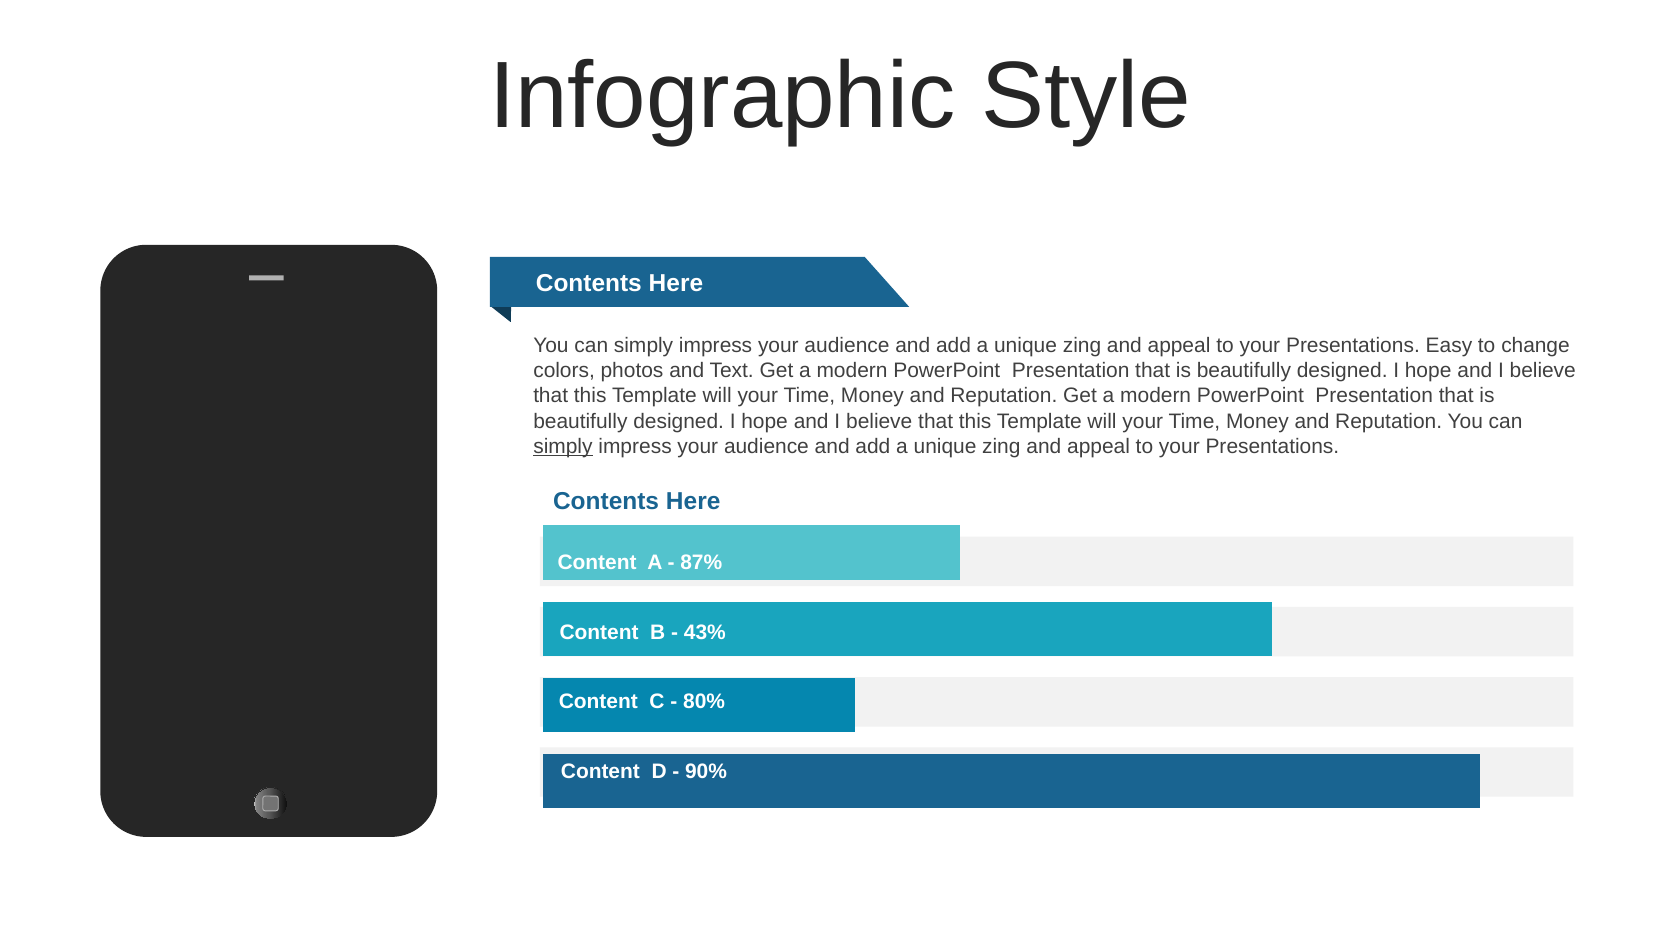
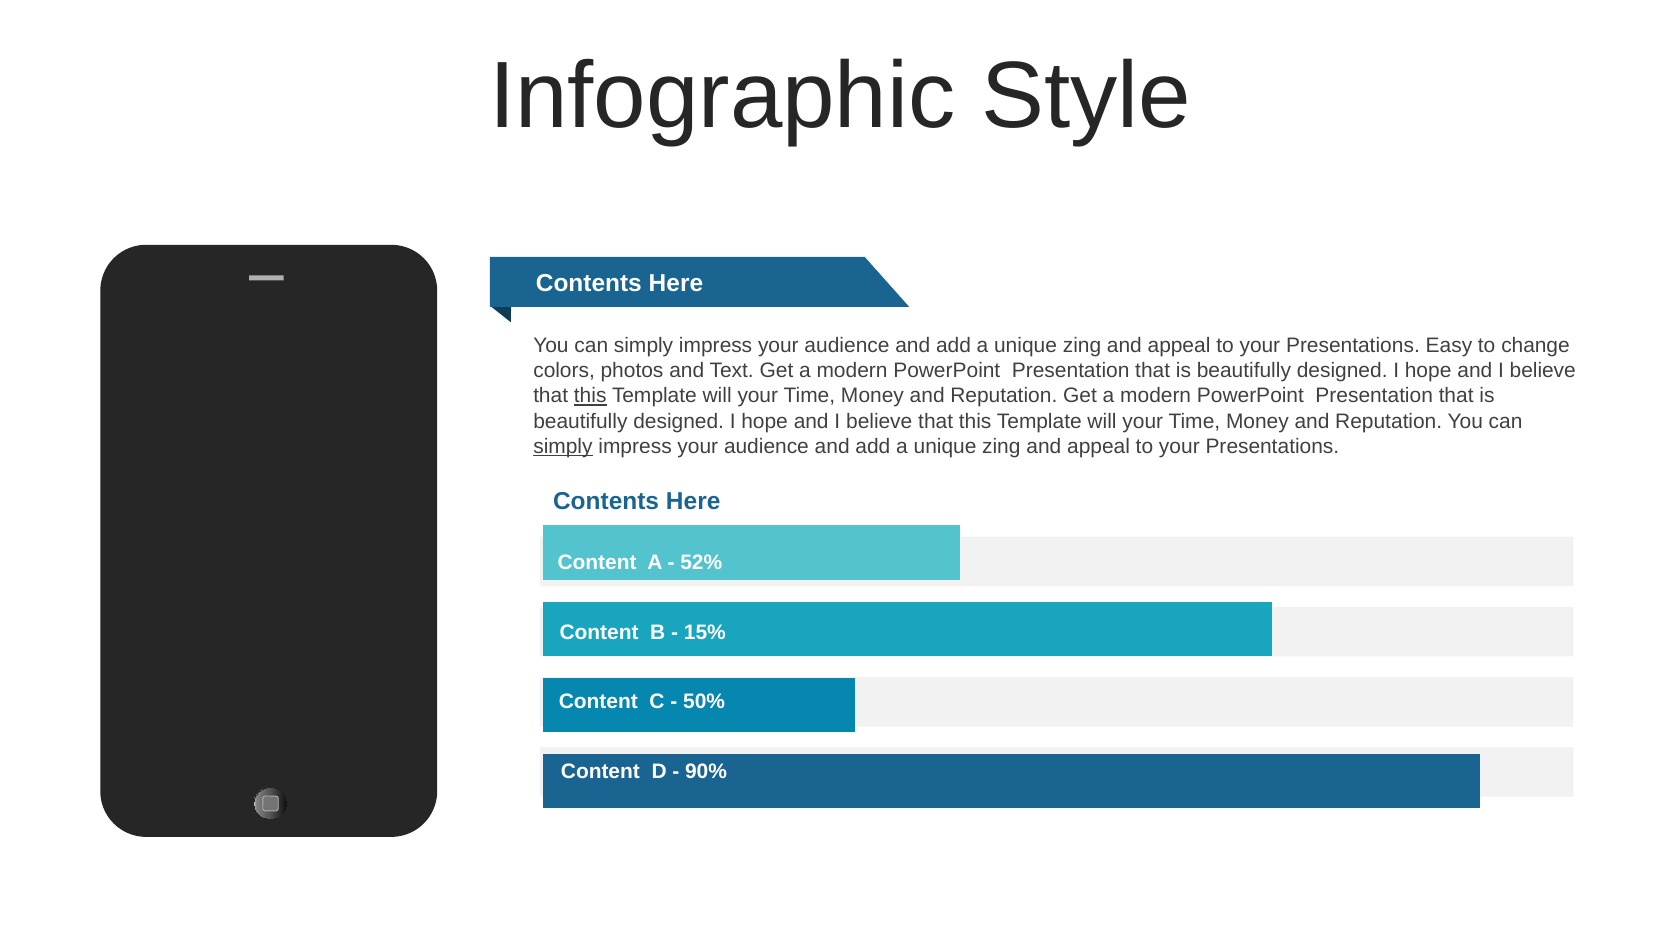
this at (590, 396) underline: none -> present
87%: 87% -> 52%
43%: 43% -> 15%
80%: 80% -> 50%
